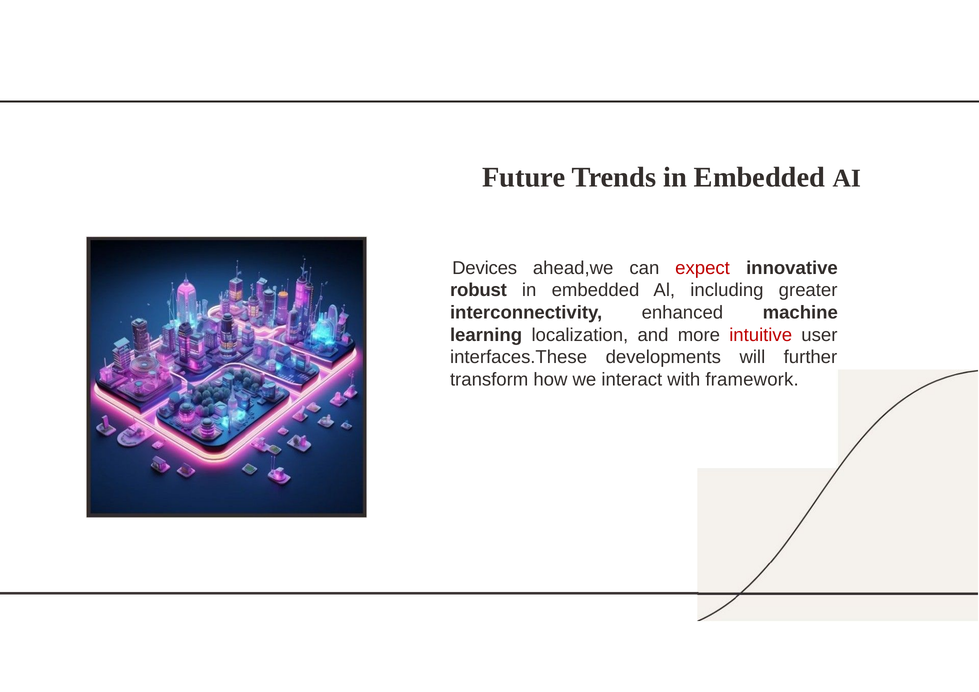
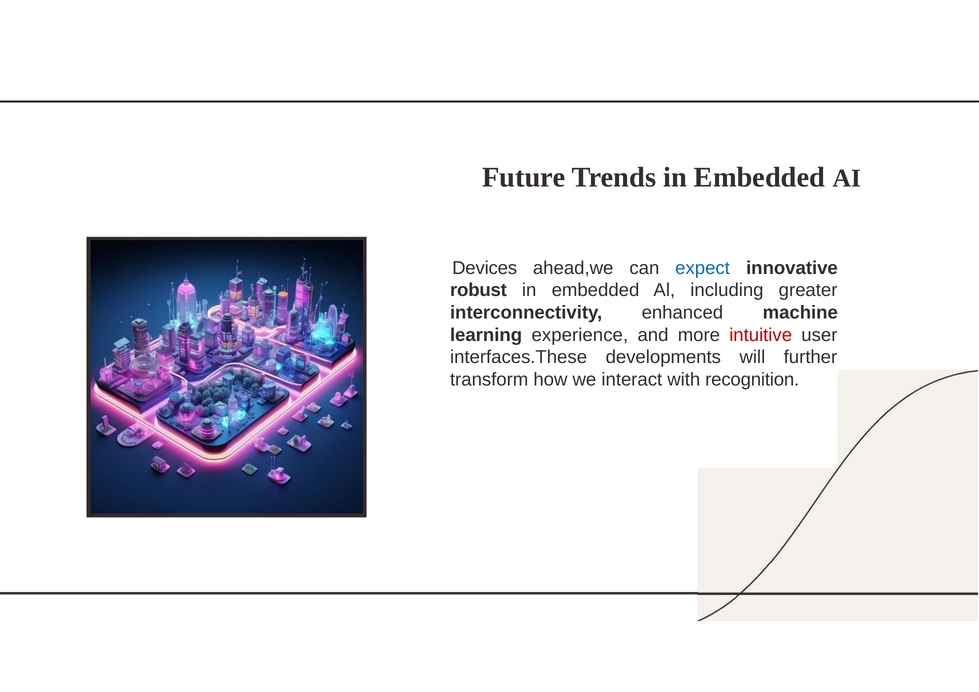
expect colour: red -> blue
localization: localization -> experience
framework: framework -> recognition
